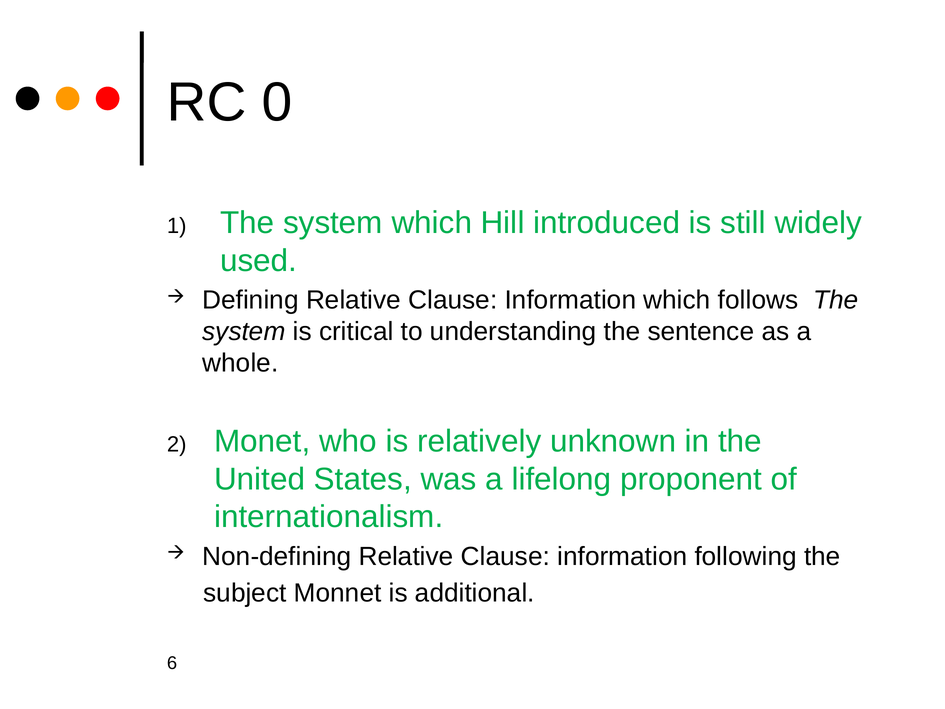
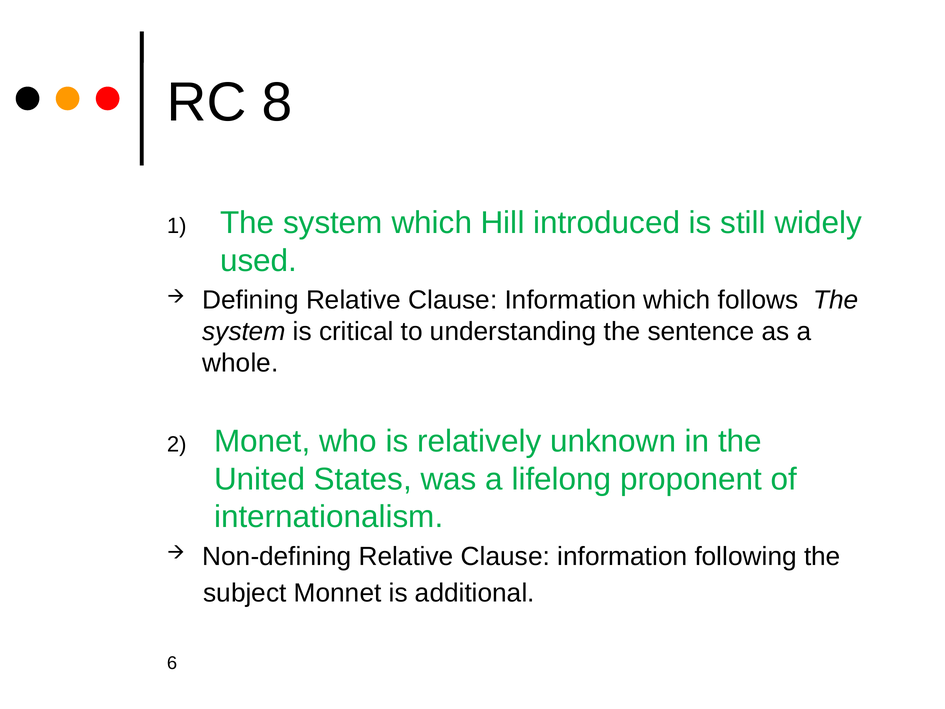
0: 0 -> 8
